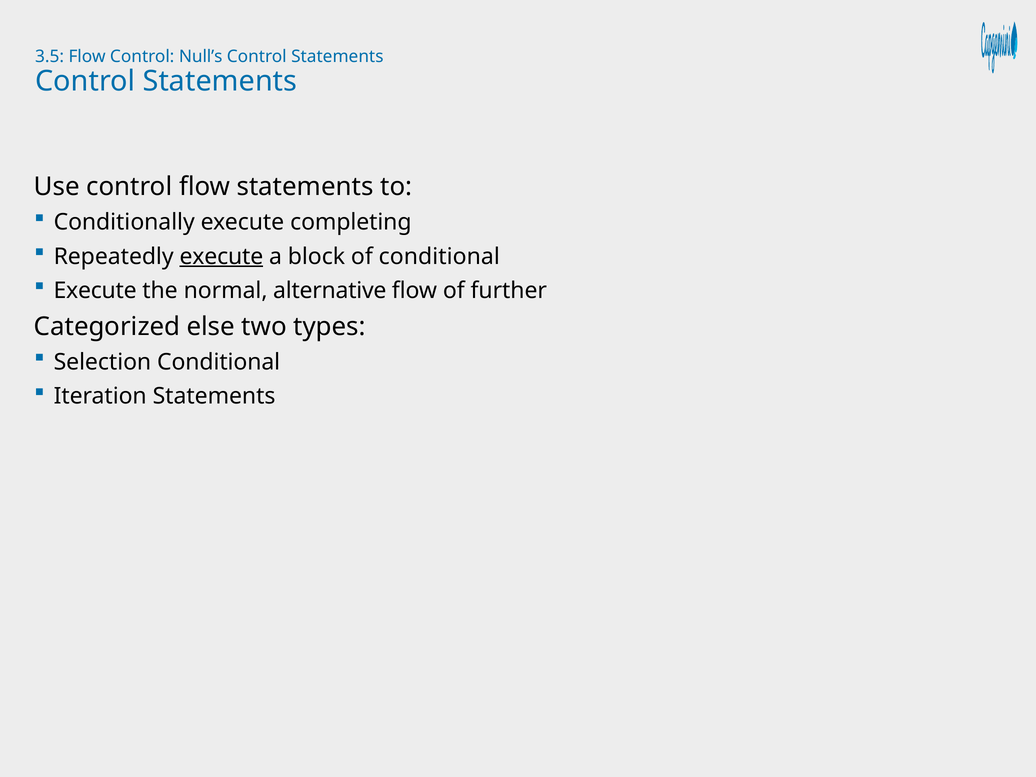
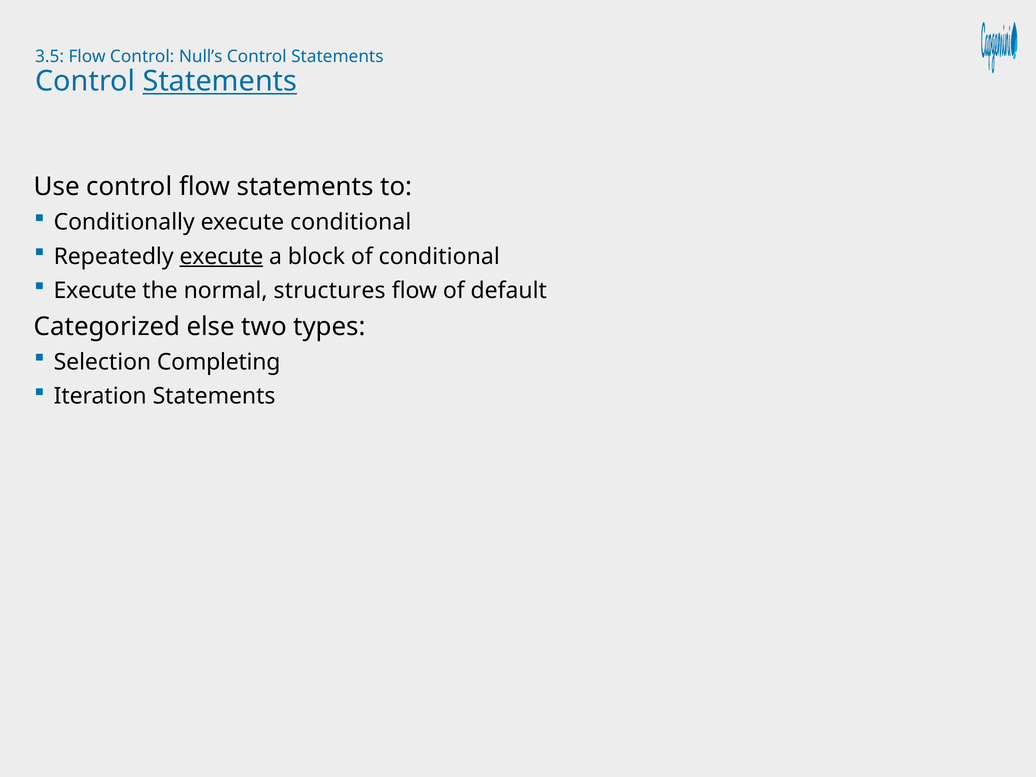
Statements at (220, 81) underline: none -> present
execute completing: completing -> conditional
alternative: alternative -> structures
further: further -> default
Selection Conditional: Conditional -> Completing
